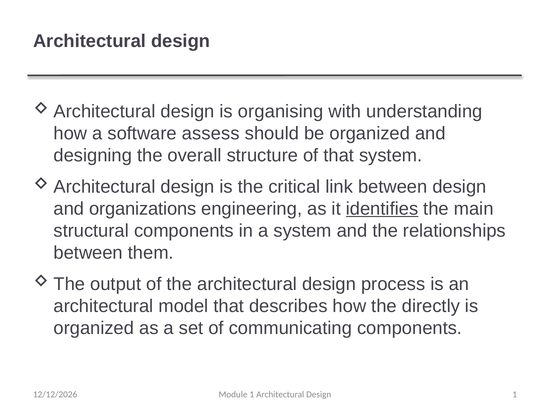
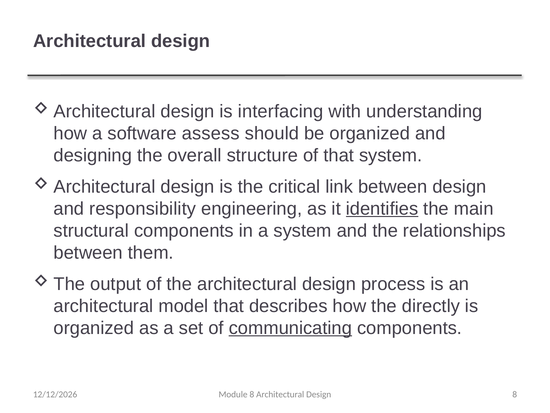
organising: organising -> interfacing
organizations: organizations -> responsibility
communicating underline: none -> present
1 at (515, 394): 1 -> 8
Module 1: 1 -> 8
